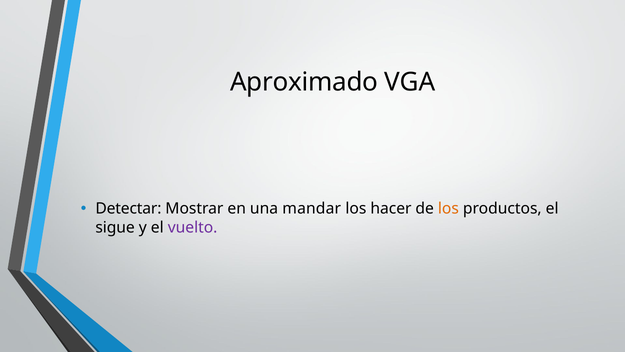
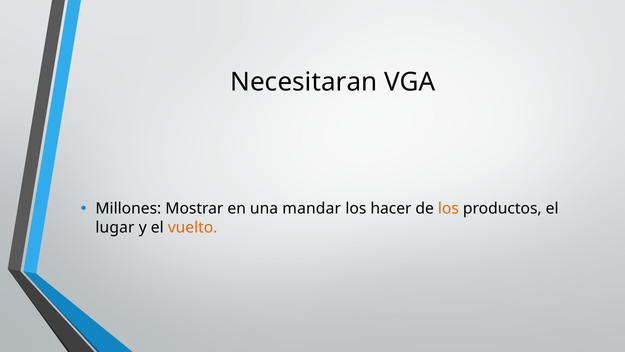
Aproximado: Aproximado -> Necesitaran
Detectar: Detectar -> Millones
sigue: sigue -> lugar
vuelto colour: purple -> orange
